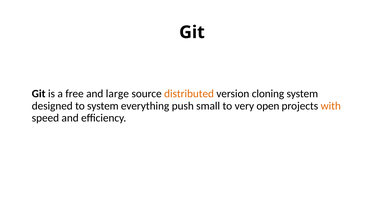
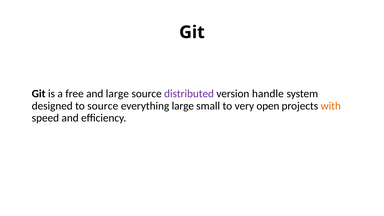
distributed colour: orange -> purple
cloning: cloning -> handle
to system: system -> source
everything push: push -> large
